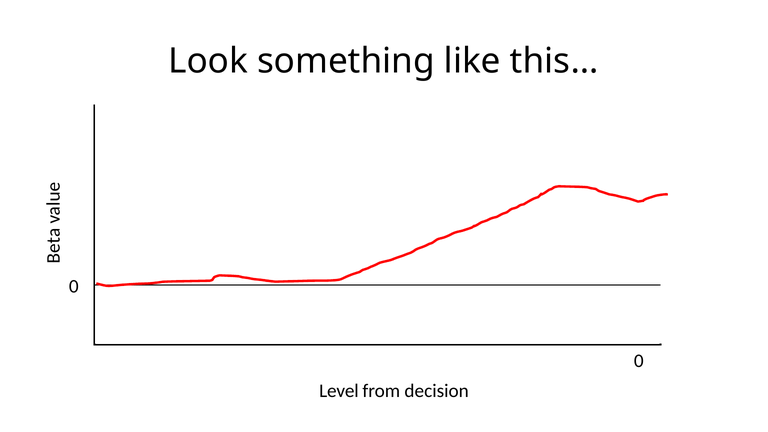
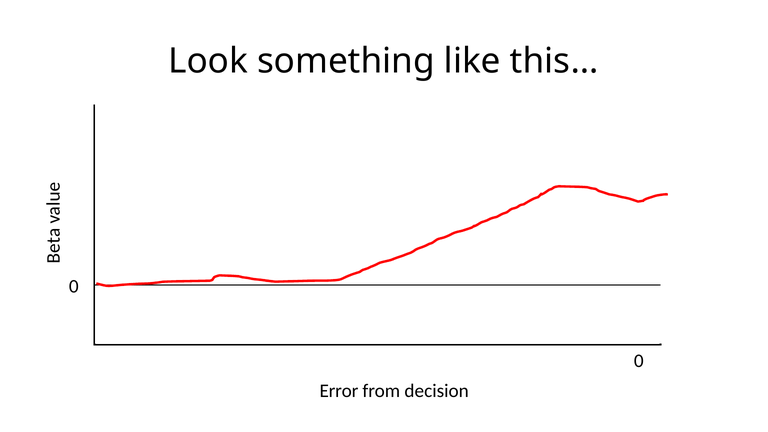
Level: Level -> Error
